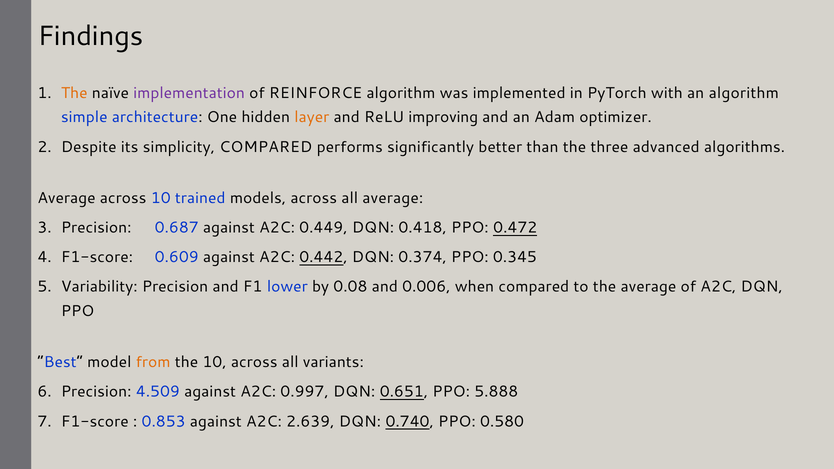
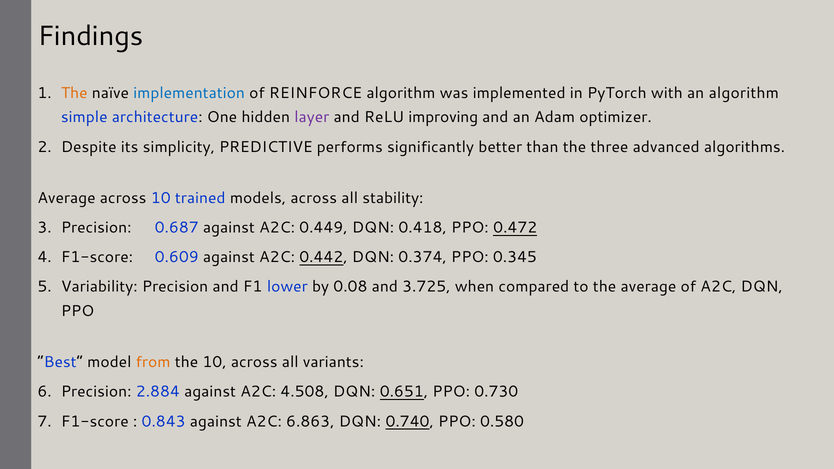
implementation colour: purple -> blue
layer colour: orange -> purple
simplicity COMPARED: COMPARED -> PREDICTIVE
all average: average -> stability
0.006: 0.006 -> 3.725
4.509: 4.509 -> 2.884
0.997: 0.997 -> 4.508
5.888: 5.888 -> 0.730
0.853: 0.853 -> 0.843
2.639: 2.639 -> 6.863
